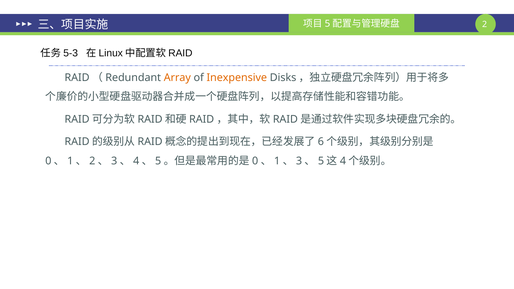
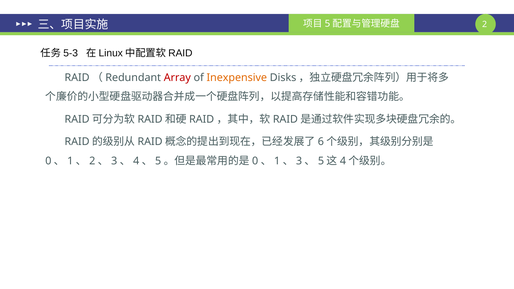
Array colour: orange -> red
